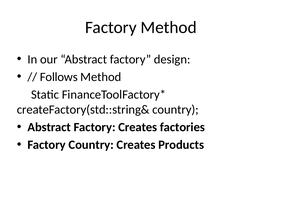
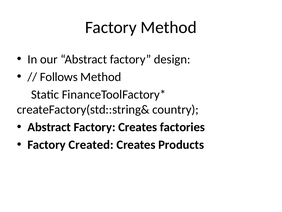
Factory Country: Country -> Created
